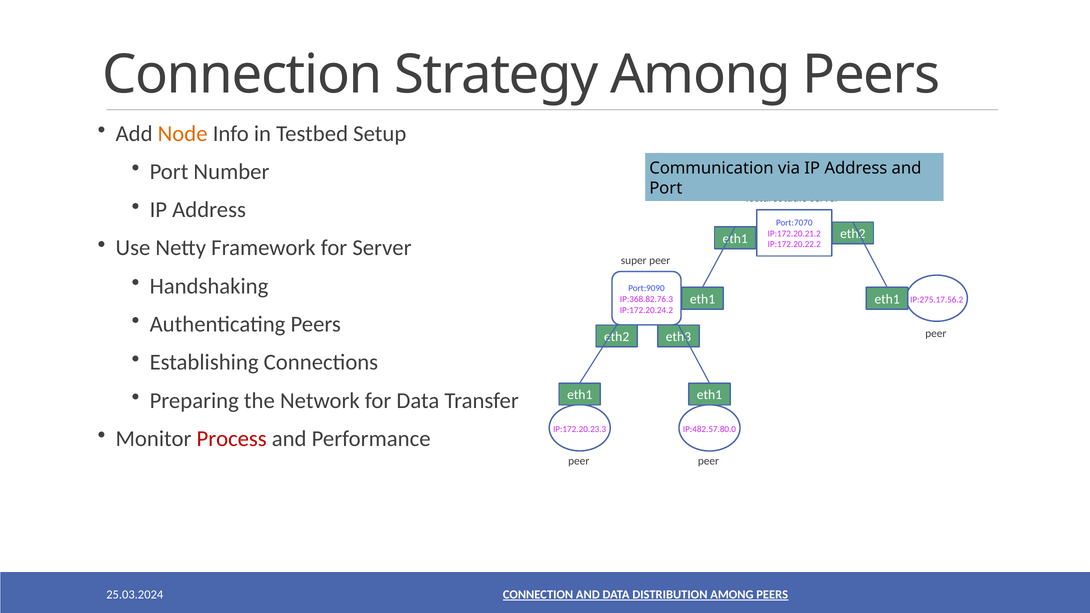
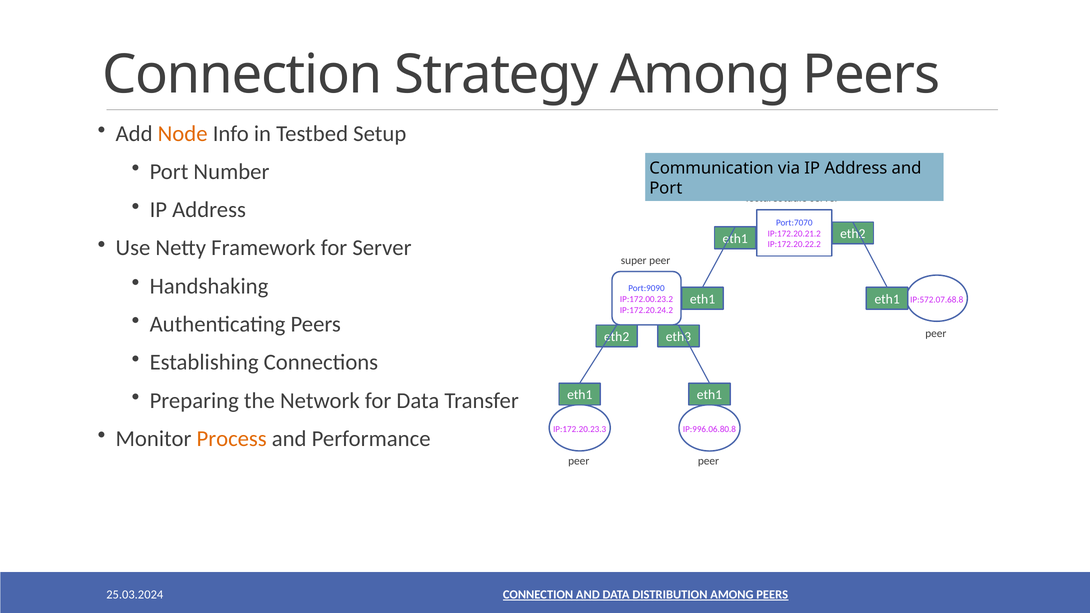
IP:368.82.76.3: IP:368.82.76.3 -> IP:172.00.23.2
IP:275.17.56.2: IP:275.17.56.2 -> IP:572.07.68.8
IP:482.57.80.0: IP:482.57.80.0 -> IP:996.06.80.8
Process colour: red -> orange
